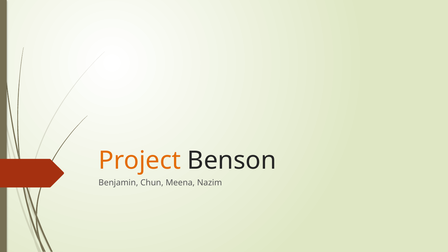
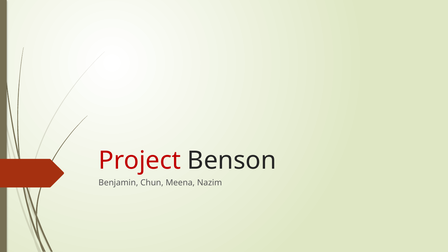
Project colour: orange -> red
